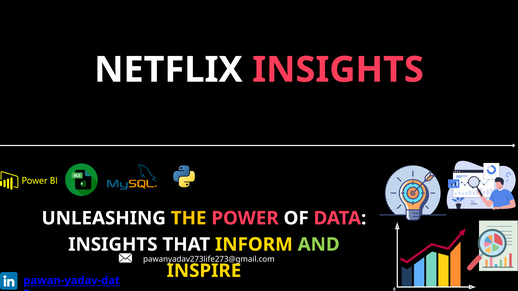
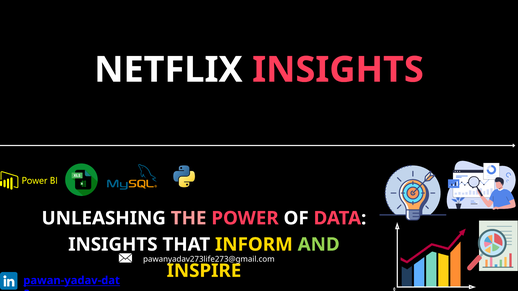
THE colour: yellow -> pink
